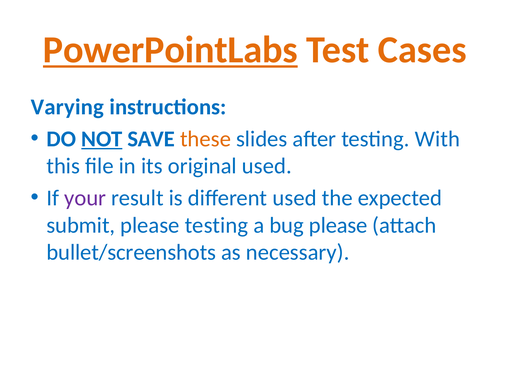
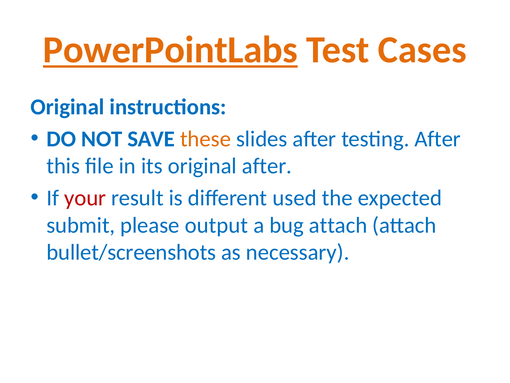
Varying at (67, 107): Varying -> Original
NOT underline: present -> none
testing With: With -> After
original used: used -> after
your colour: purple -> red
please testing: testing -> output
bug please: please -> attach
